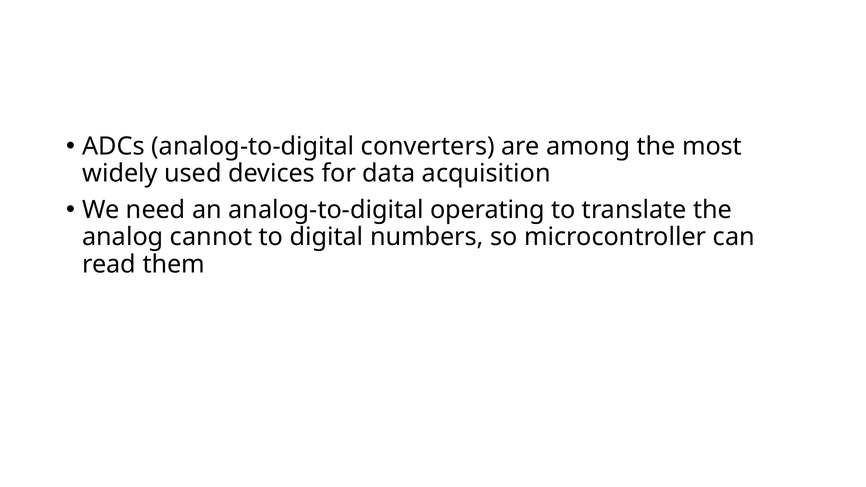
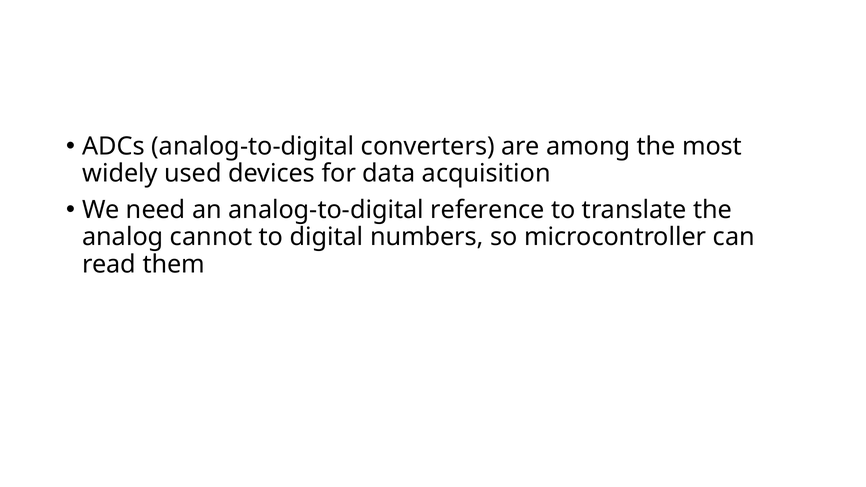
operating: operating -> reference
